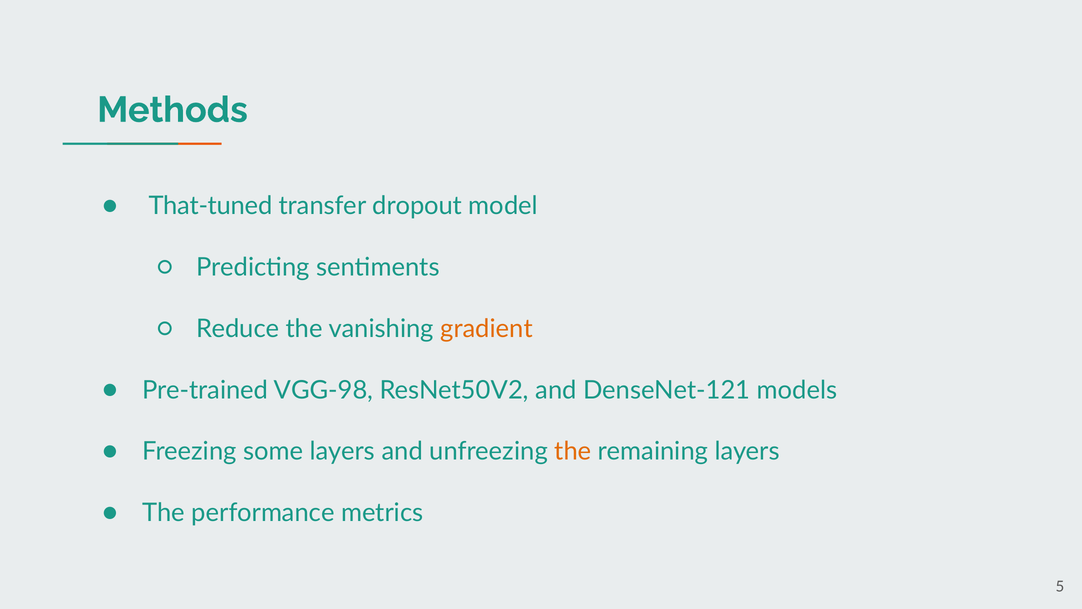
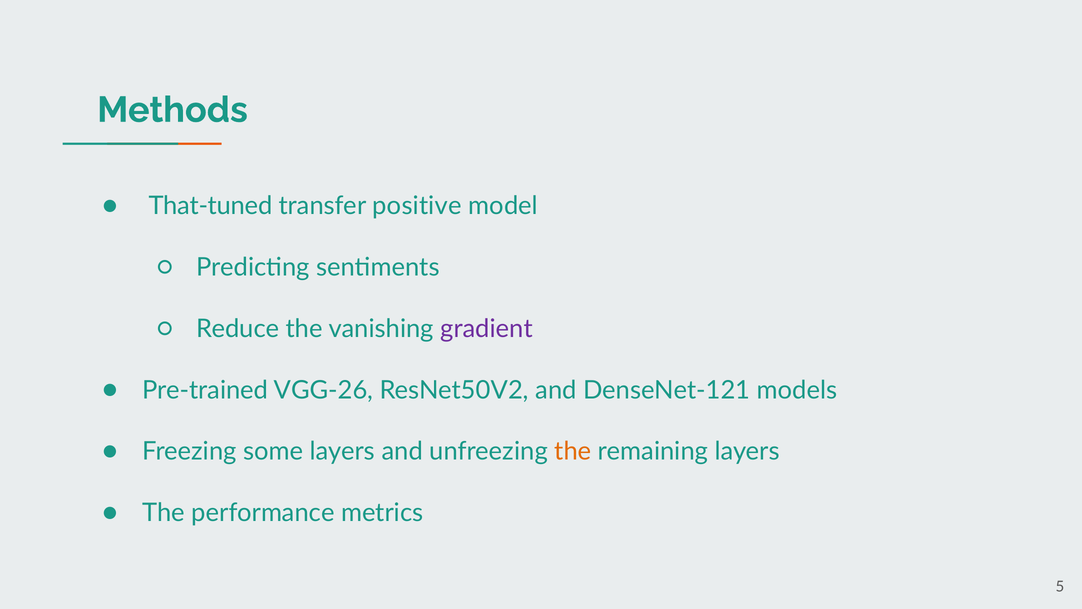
dropout: dropout -> positive
gradient colour: orange -> purple
VGG-98: VGG-98 -> VGG-26
